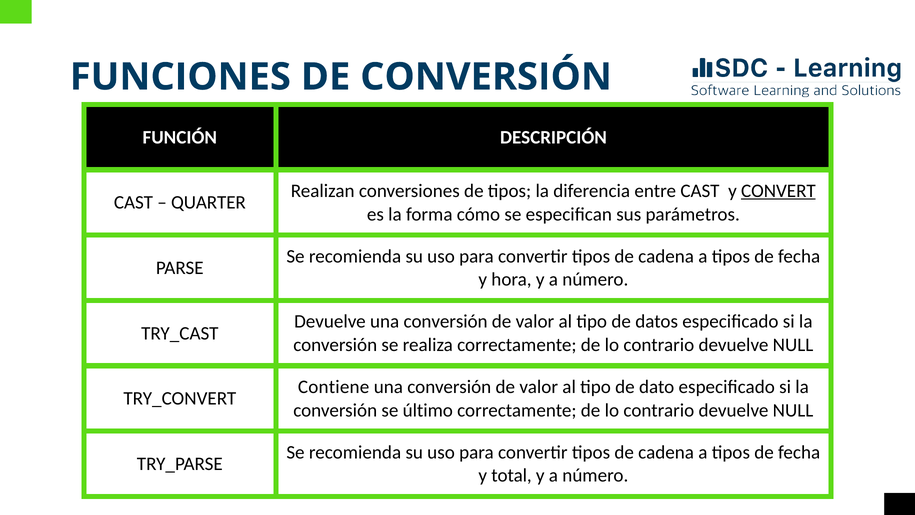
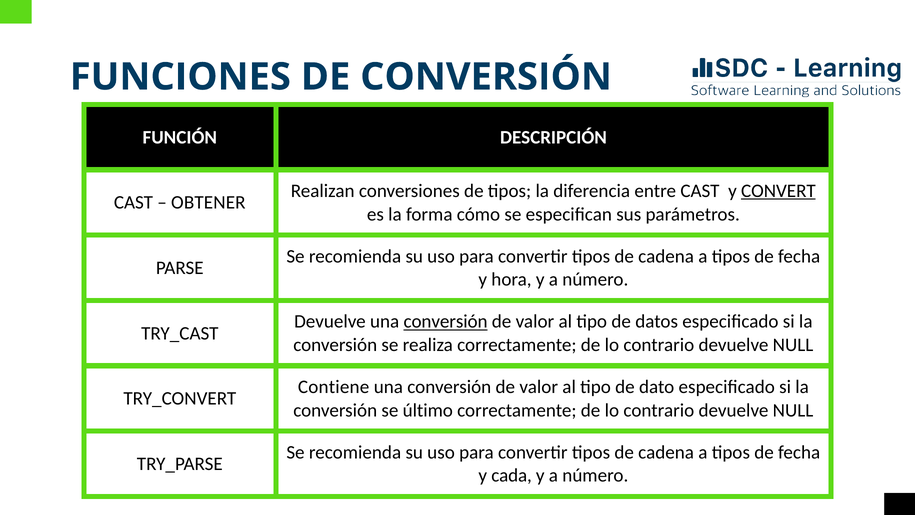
QUARTER: QUARTER -> OBTENER
conversión at (446, 321) underline: none -> present
total: total -> cada
